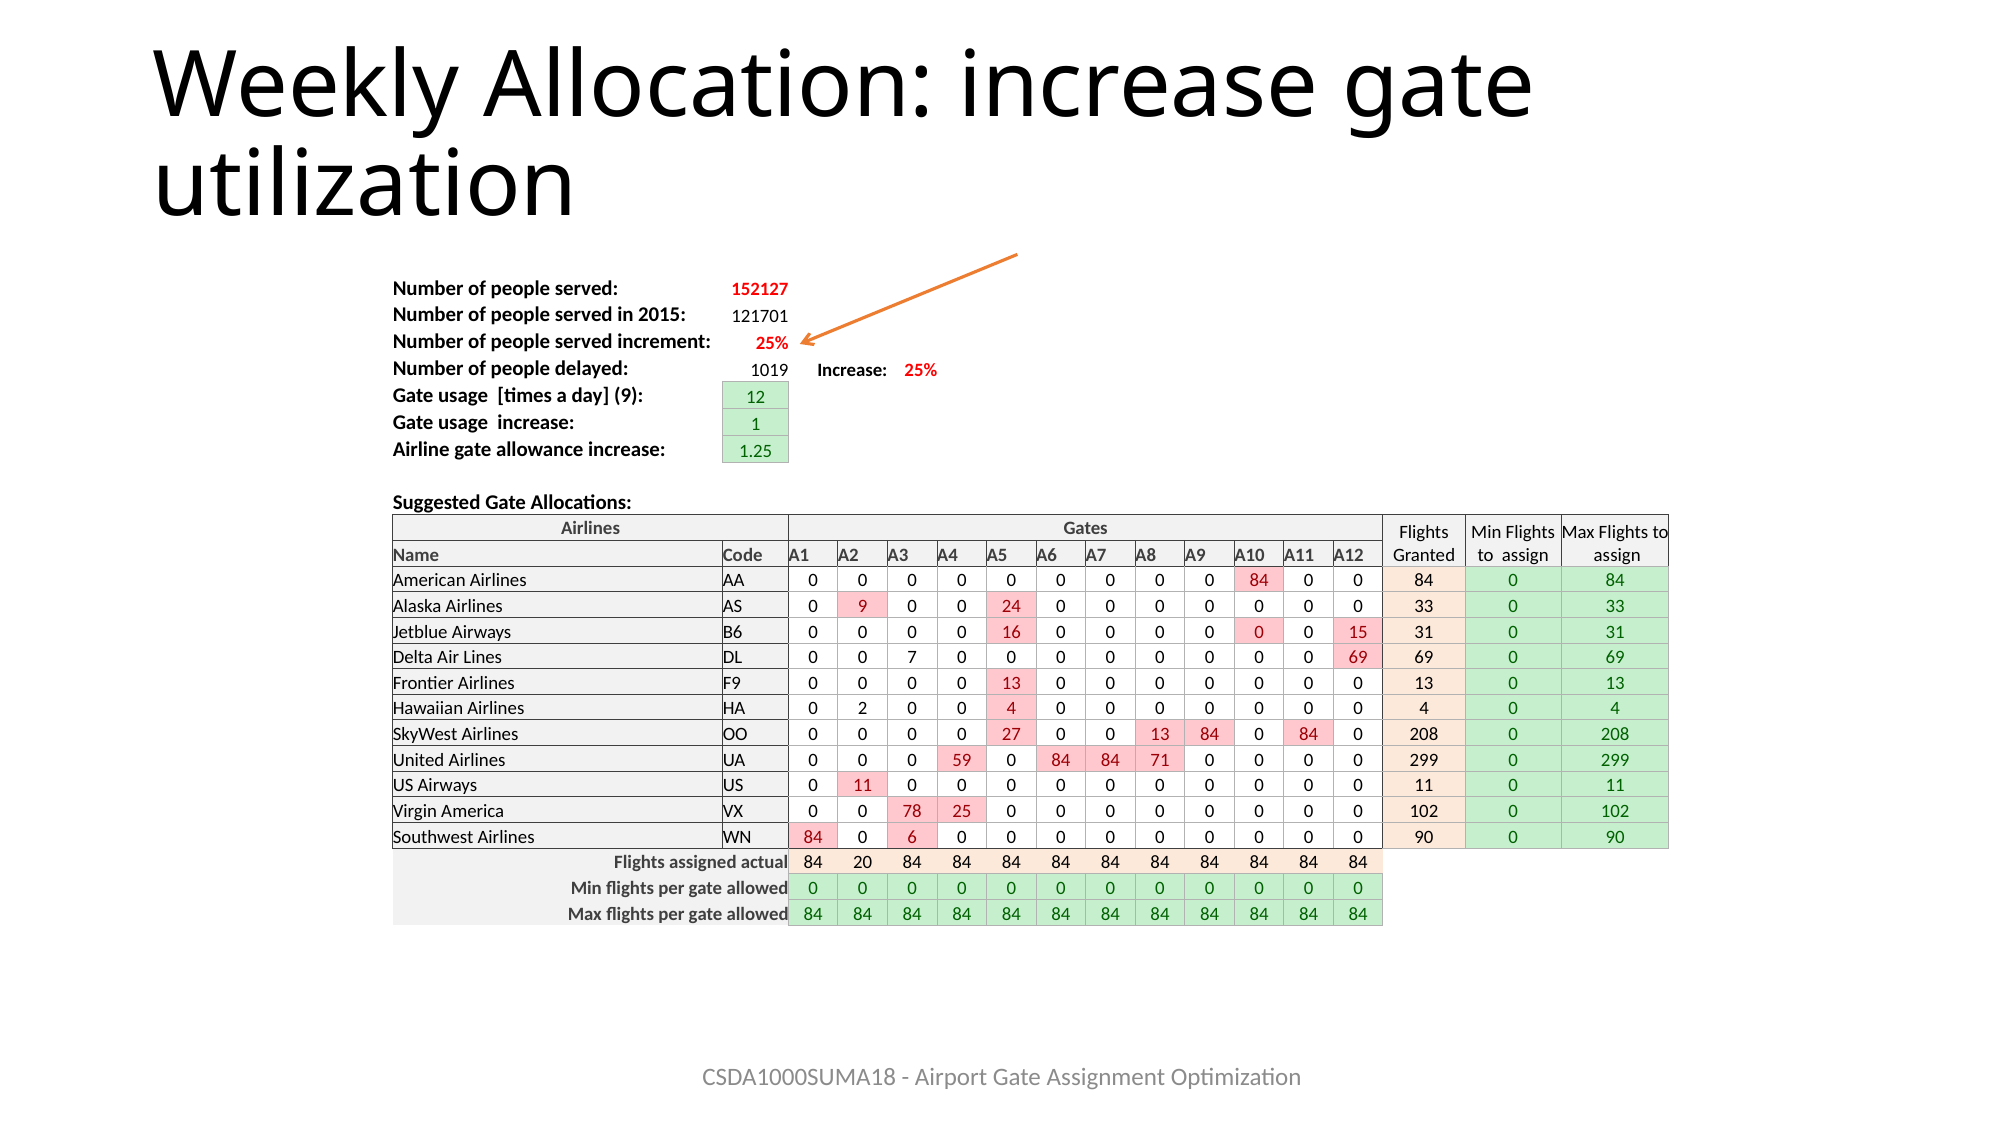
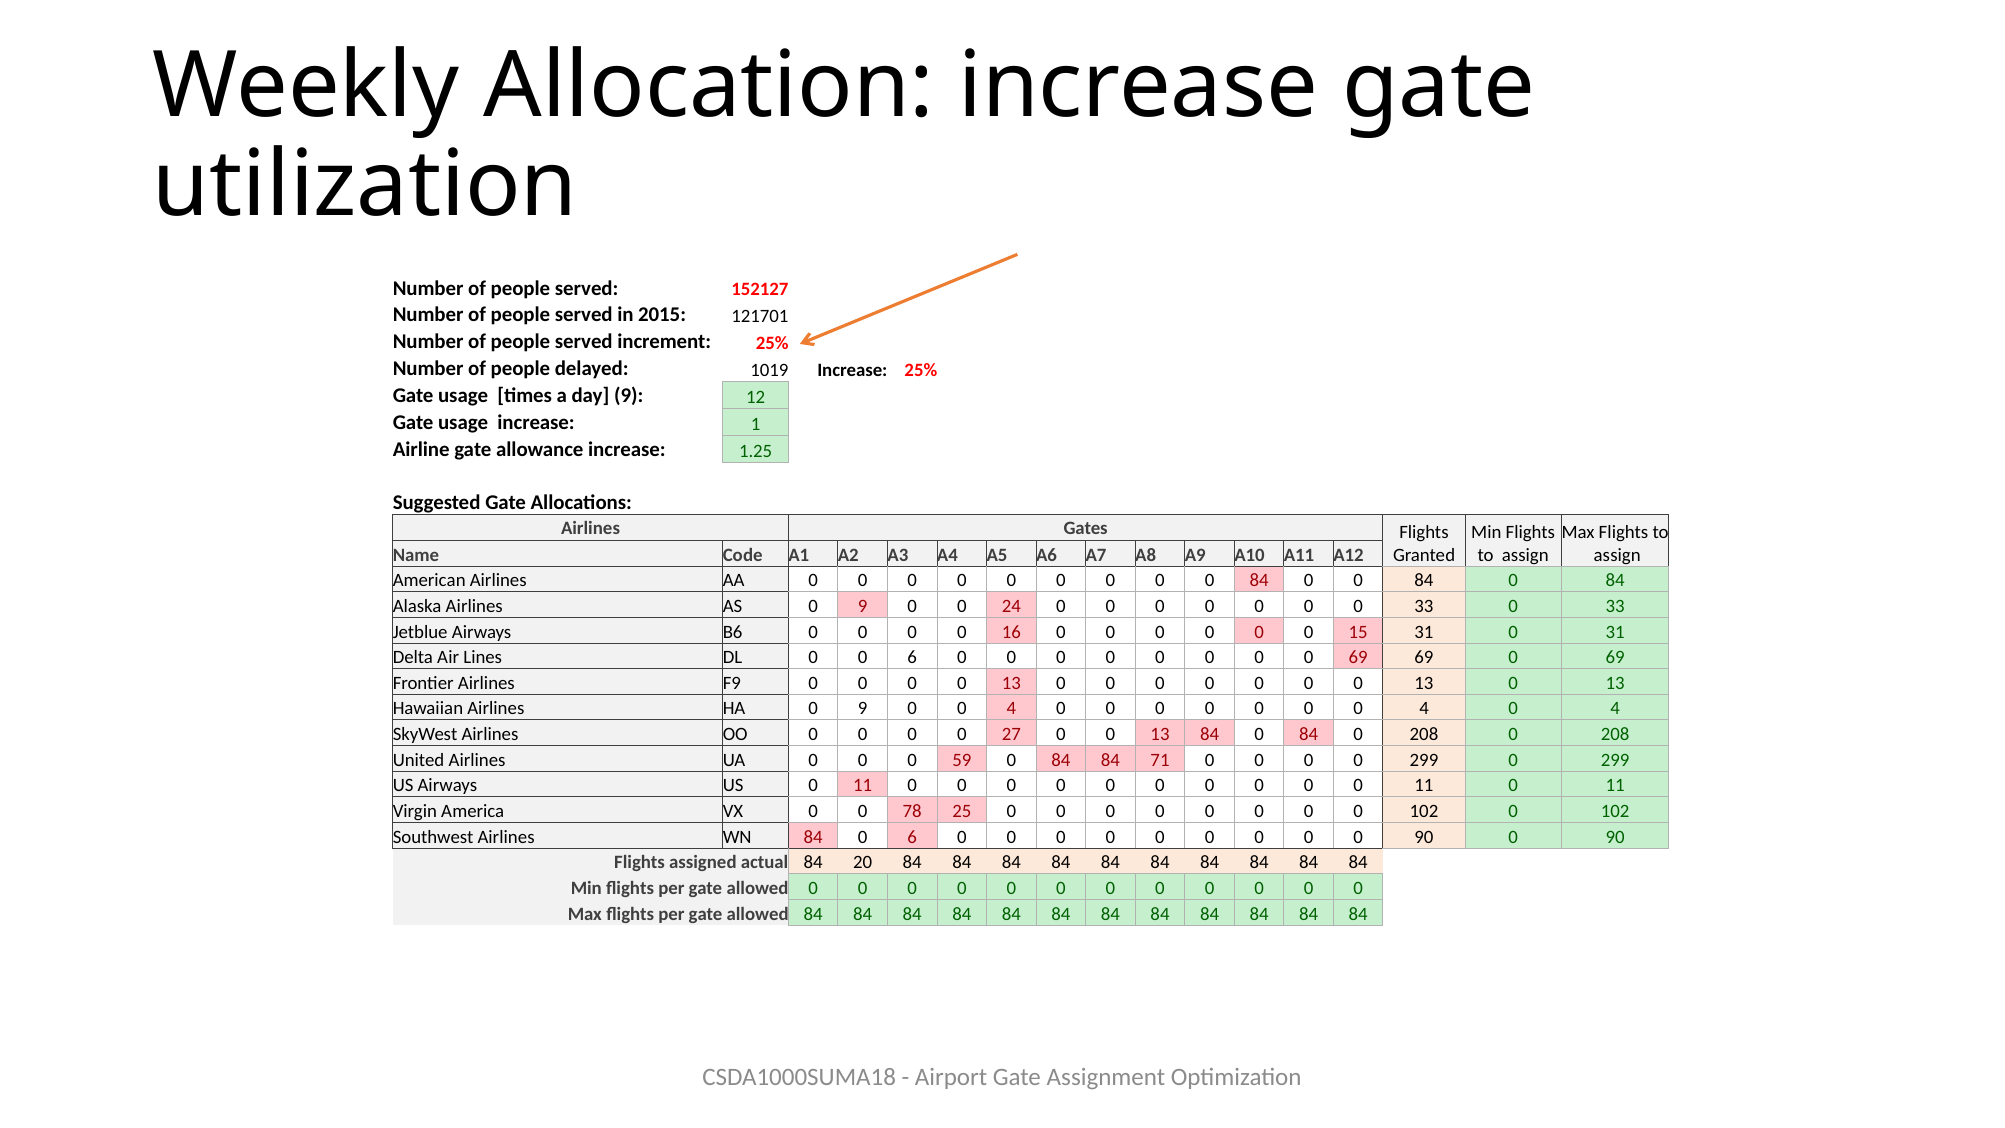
0 0 7: 7 -> 6
HA 0 2: 2 -> 9
